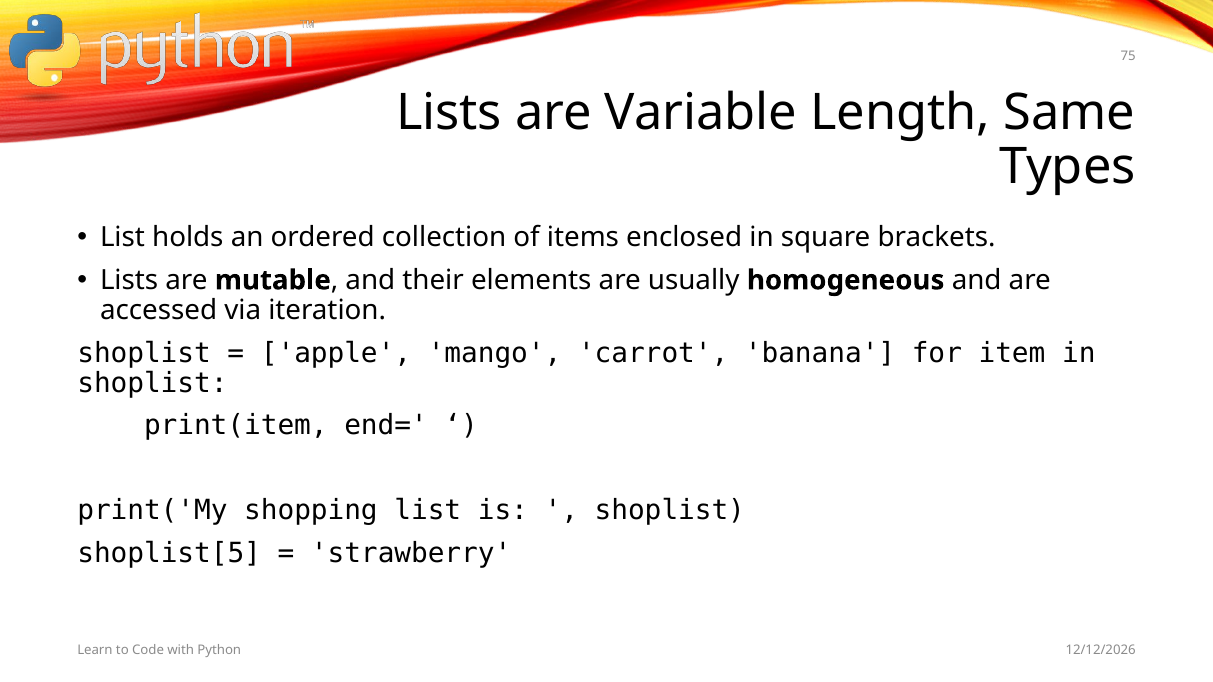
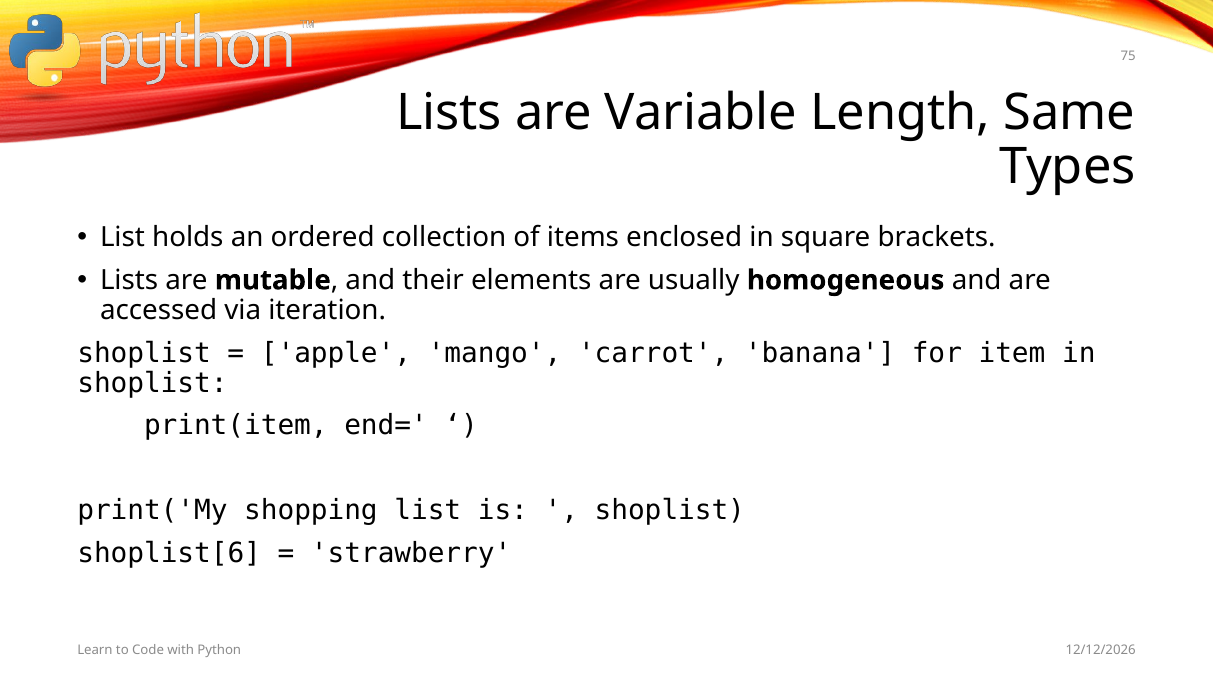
shoplist[5: shoplist[5 -> shoplist[6
